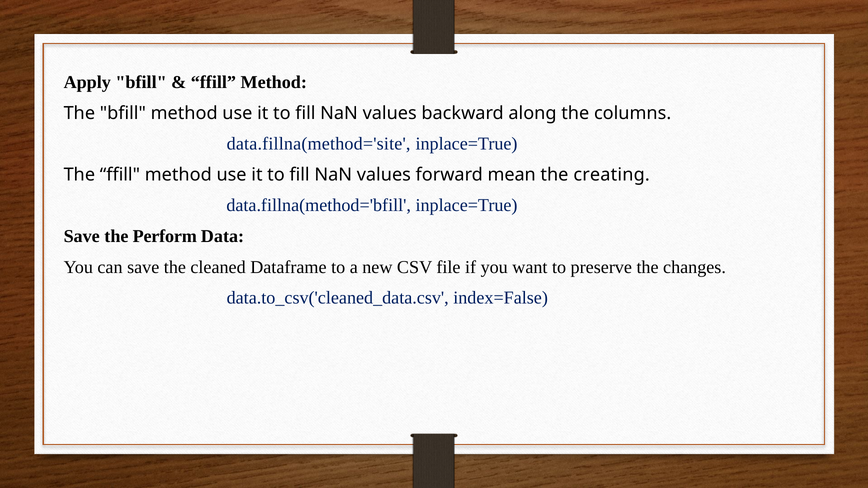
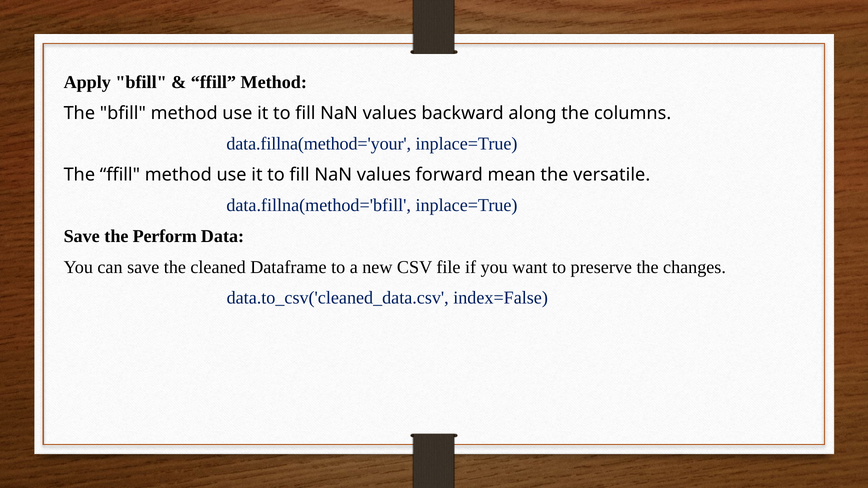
data.fillna(method='site: data.fillna(method='site -> data.fillna(method='your
creating: creating -> versatile
